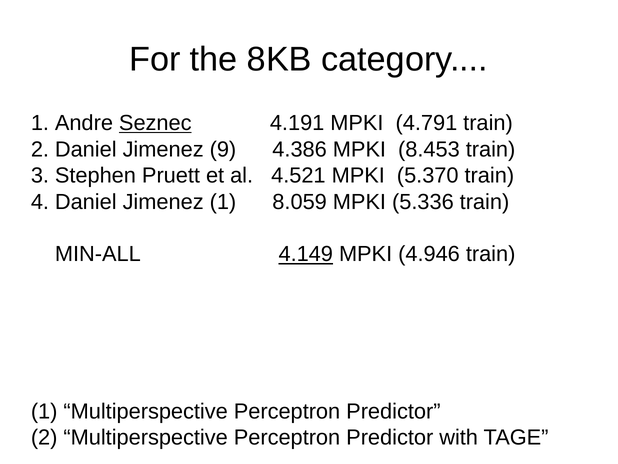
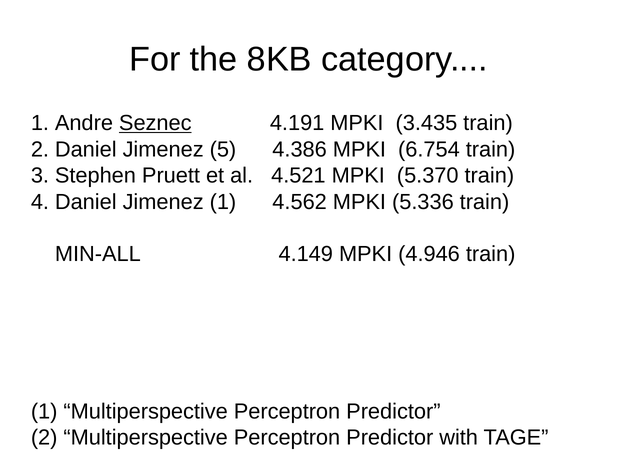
4.791: 4.791 -> 3.435
9: 9 -> 5
8.453: 8.453 -> 6.754
8.059: 8.059 -> 4.562
4.149 underline: present -> none
